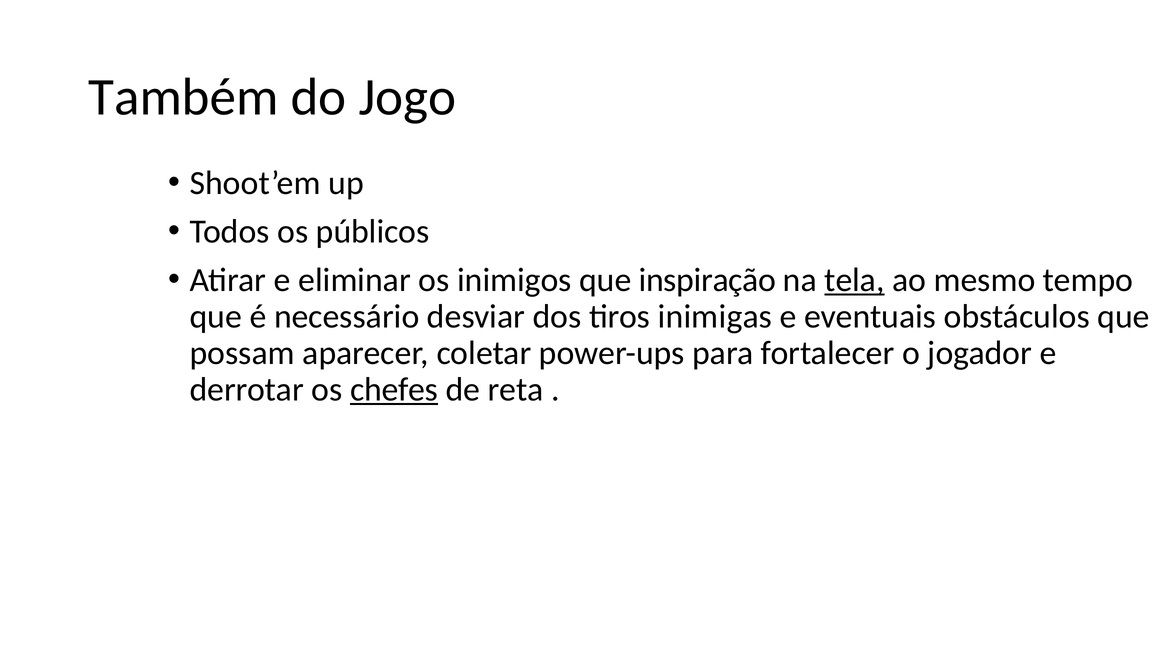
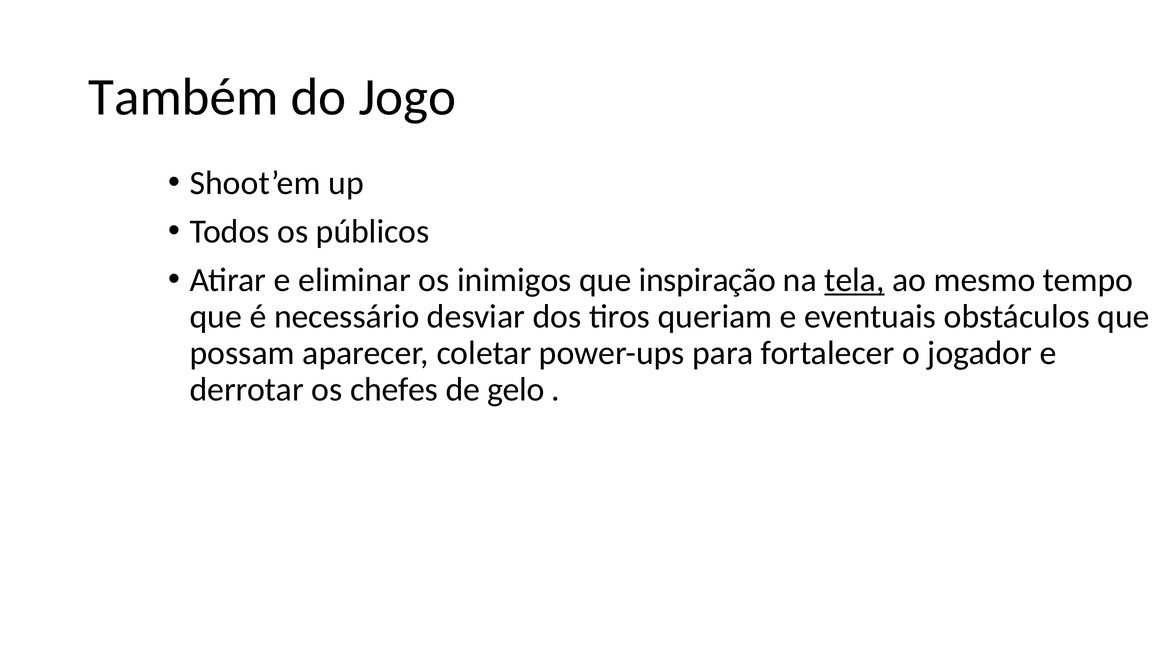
inimigas: inimigas -> queriam
chefes underline: present -> none
reta: reta -> gelo
